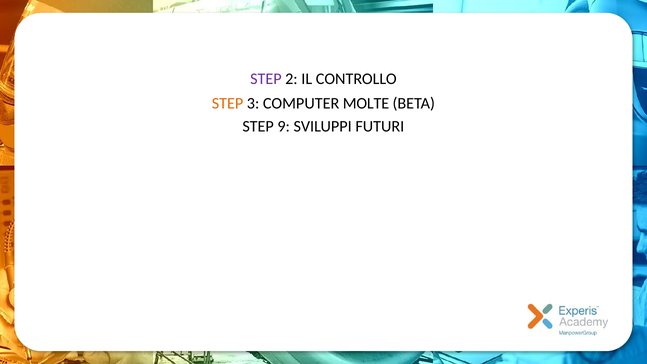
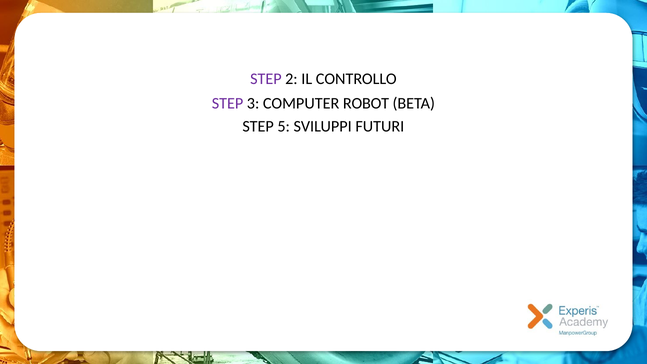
STEP at (228, 104) colour: orange -> purple
MOLTE: MOLTE -> ROBOT
9: 9 -> 5
